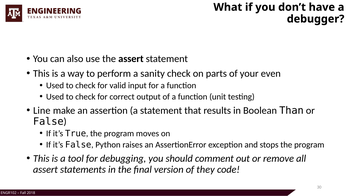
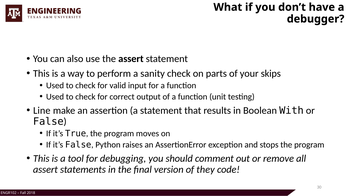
even: even -> skips
Than: Than -> With
